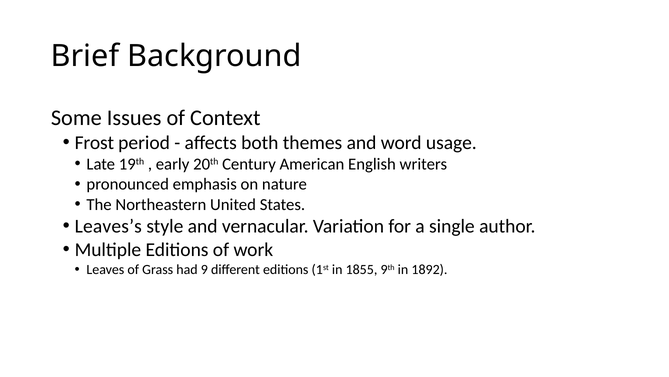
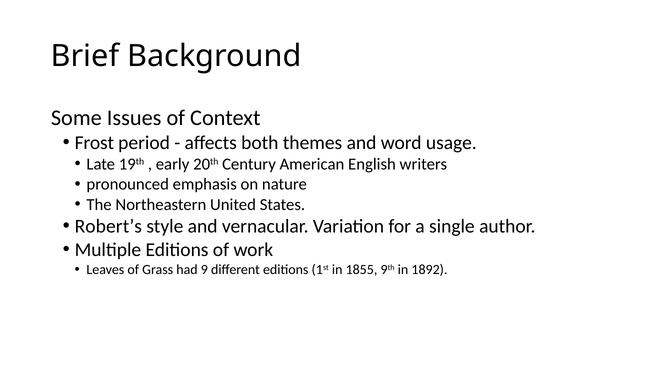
Leaves’s: Leaves’s -> Robert’s
